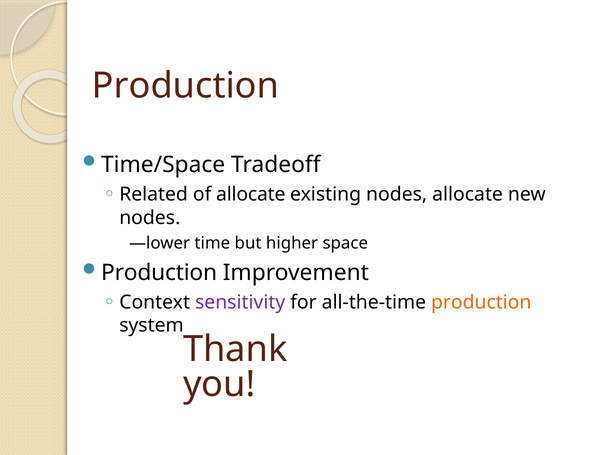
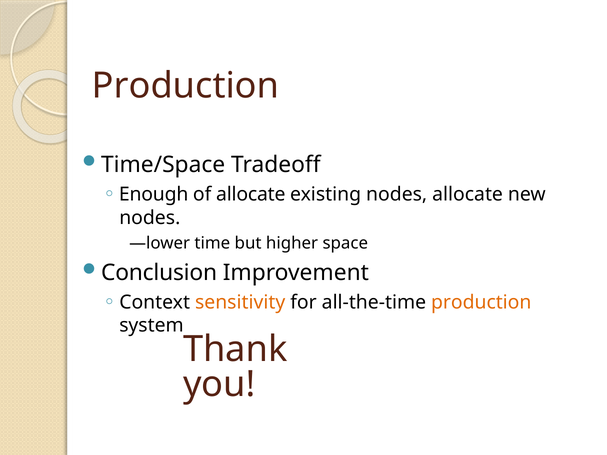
Related: Related -> Enough
Production at (159, 273): Production -> Conclusion
sensitivity colour: purple -> orange
